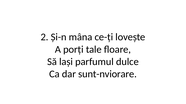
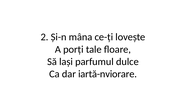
sunt-nviorare: sunt-nviorare -> iartă-nviorare
